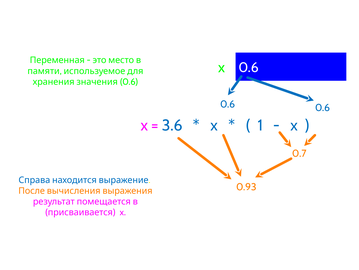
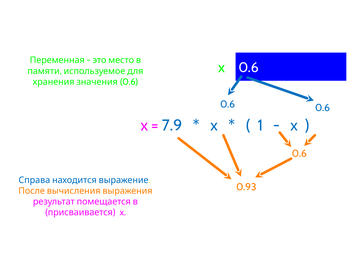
3.6: 3.6 -> 7.9
0.7 at (299, 153): 0.7 -> 0.6
